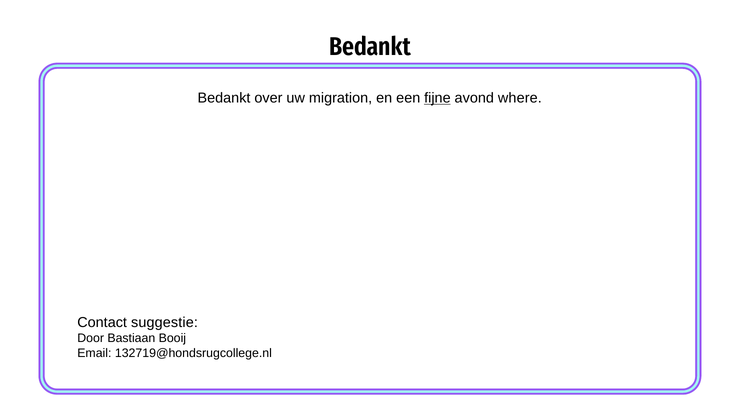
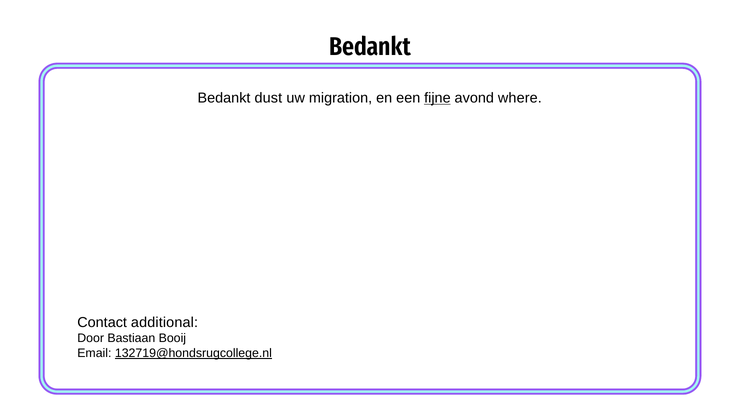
over: over -> dust
suggestie: suggestie -> additional
132719@hondsrugcollege.nl underline: none -> present
